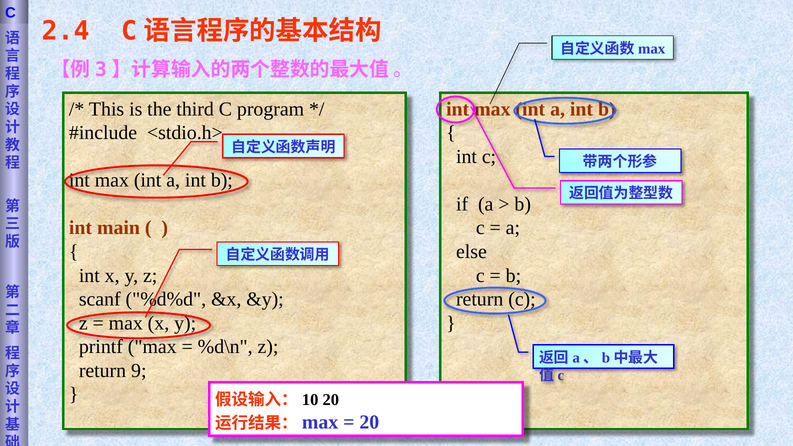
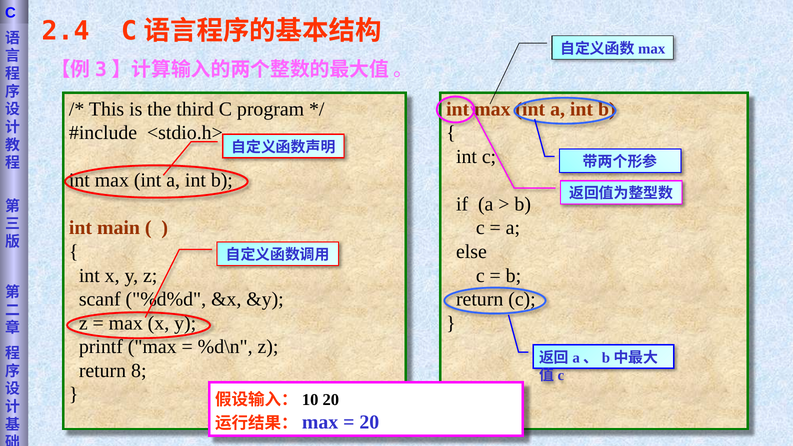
9: 9 -> 8
